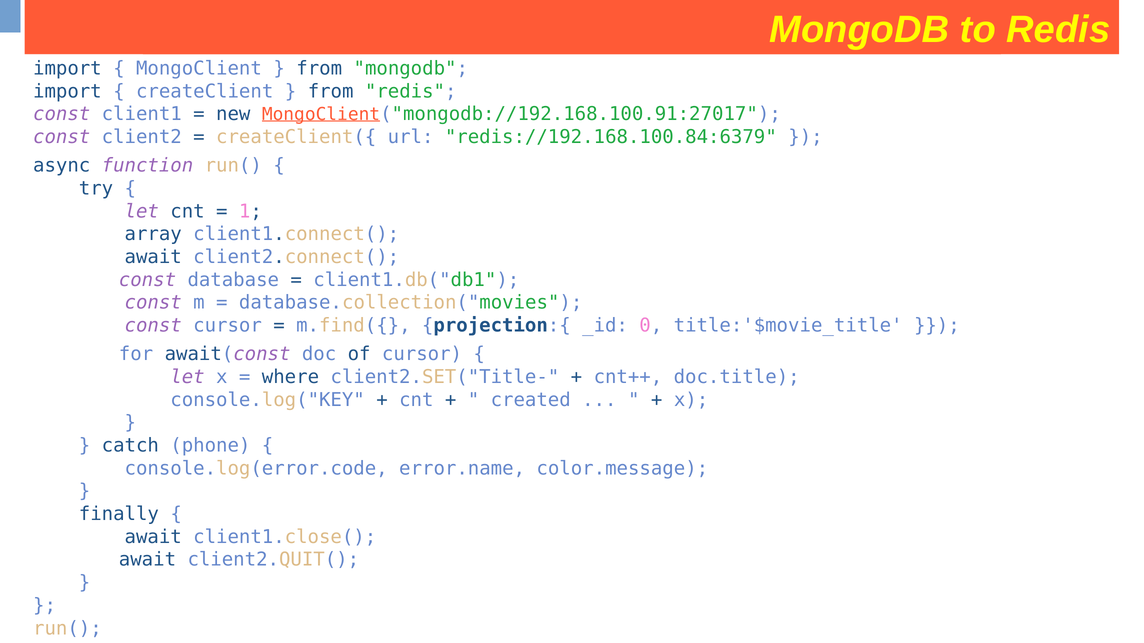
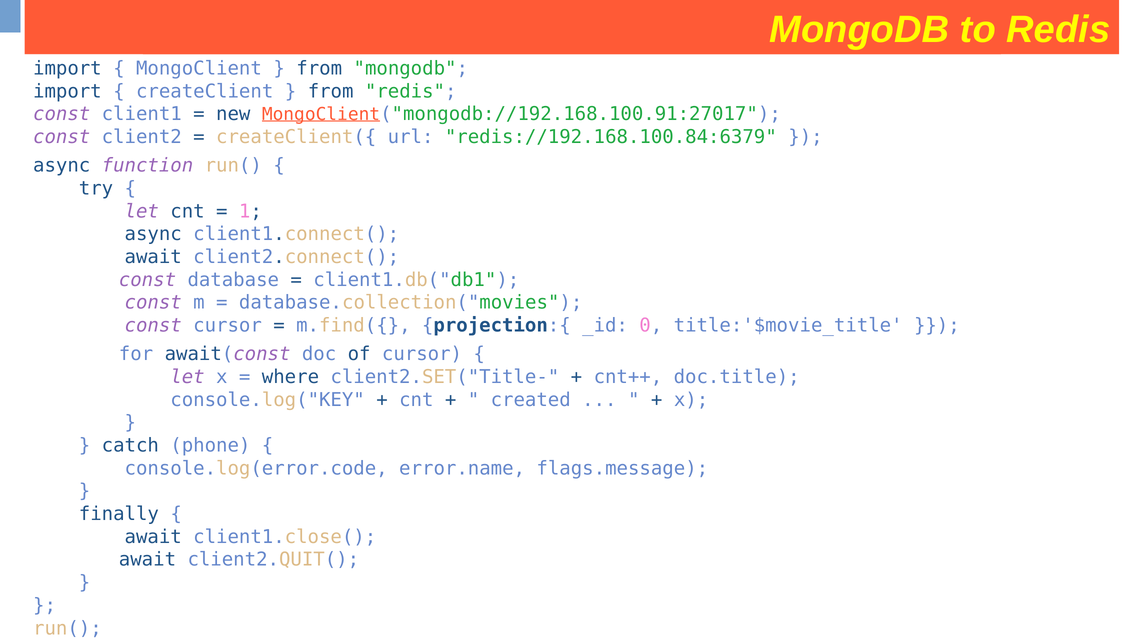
array at (153, 234): array -> async
color.message: color.message -> flags.message
